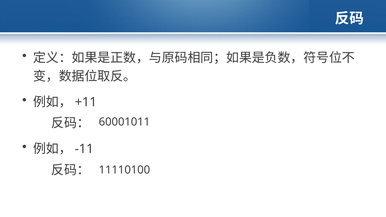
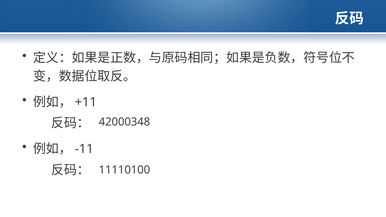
60001011: 60001011 -> 42000348
